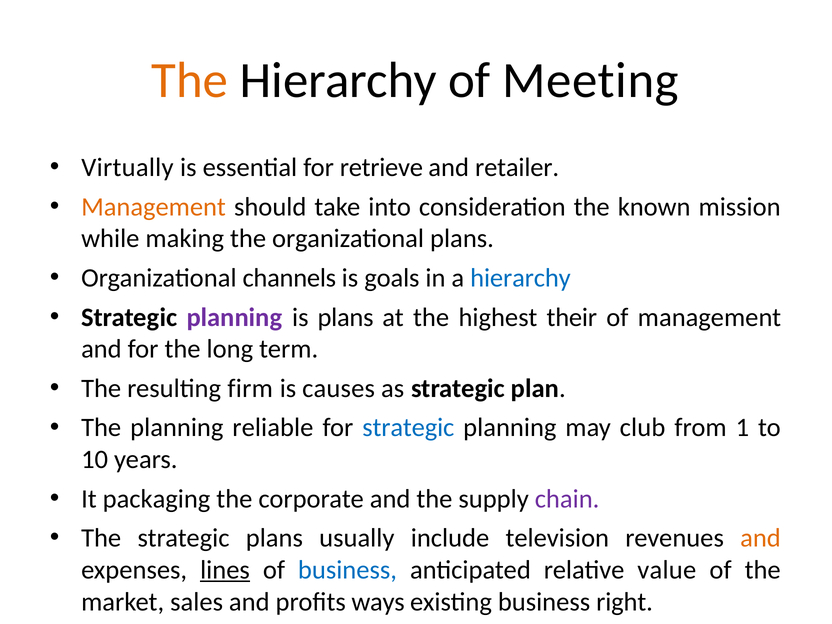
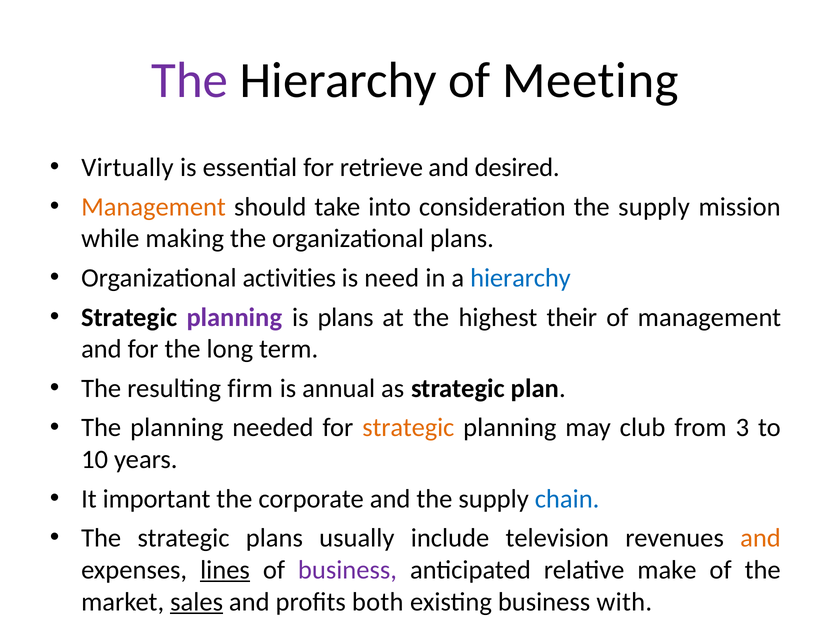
The at (190, 81) colour: orange -> purple
retailer: retailer -> desired
consideration the known: known -> supply
channels: channels -> activities
goals: goals -> need
causes: causes -> annual
reliable: reliable -> needed
strategic at (408, 428) colour: blue -> orange
1: 1 -> 3
packaging: packaging -> important
chain colour: purple -> blue
business at (347, 570) colour: blue -> purple
value: value -> make
sales underline: none -> present
ways: ways -> both
right: right -> with
